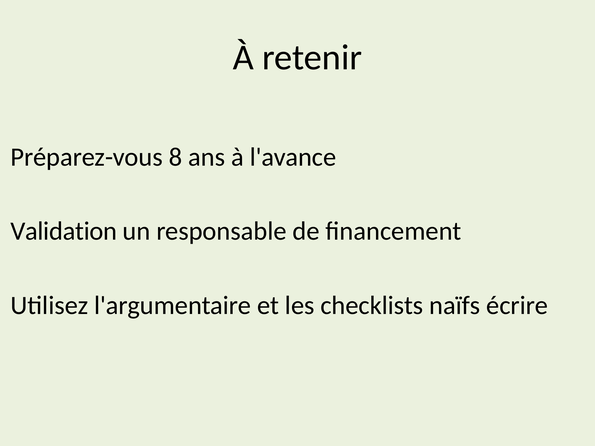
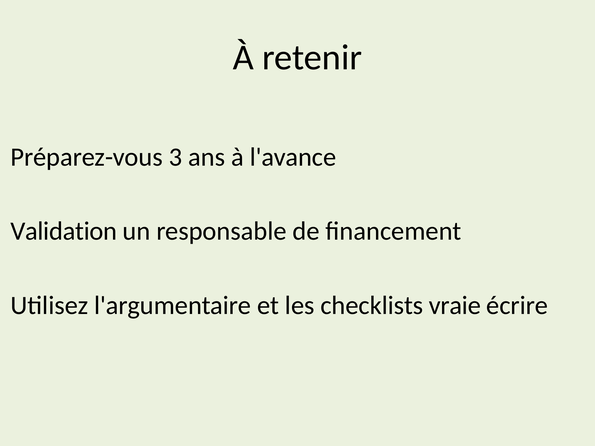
8: 8 -> 3
naïfs: naïfs -> vraie
